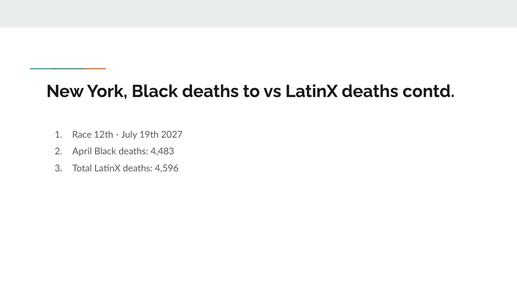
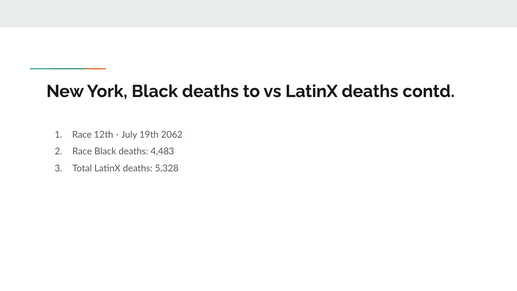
2027: 2027 -> 2062
April at (82, 151): April -> Race
4,596: 4,596 -> 5,328
